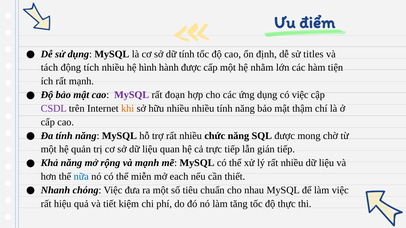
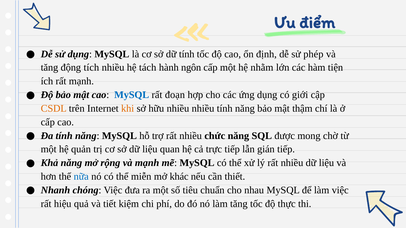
titles: titles -> phép
tách at (49, 68): tách -> tăng
hình: hình -> tách
hành được: được -> ngôn
MySQL at (132, 95) colour: purple -> blue
có việc: việc -> giới
CSDL colour: purple -> orange
each: each -> khác
